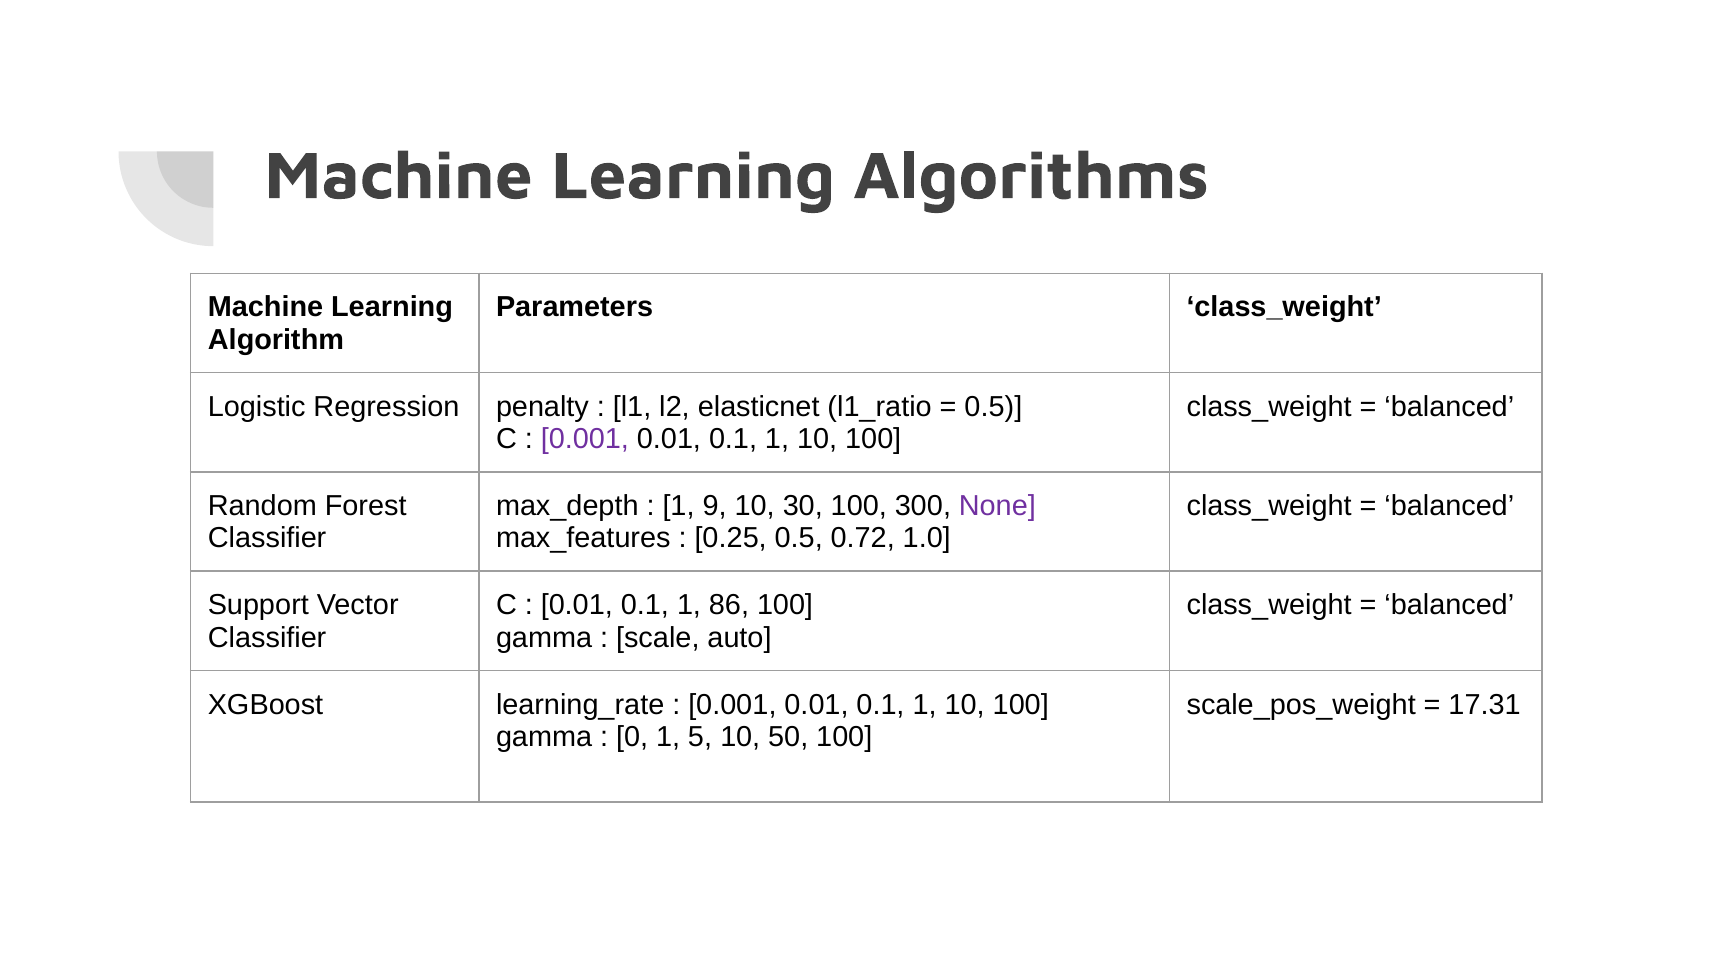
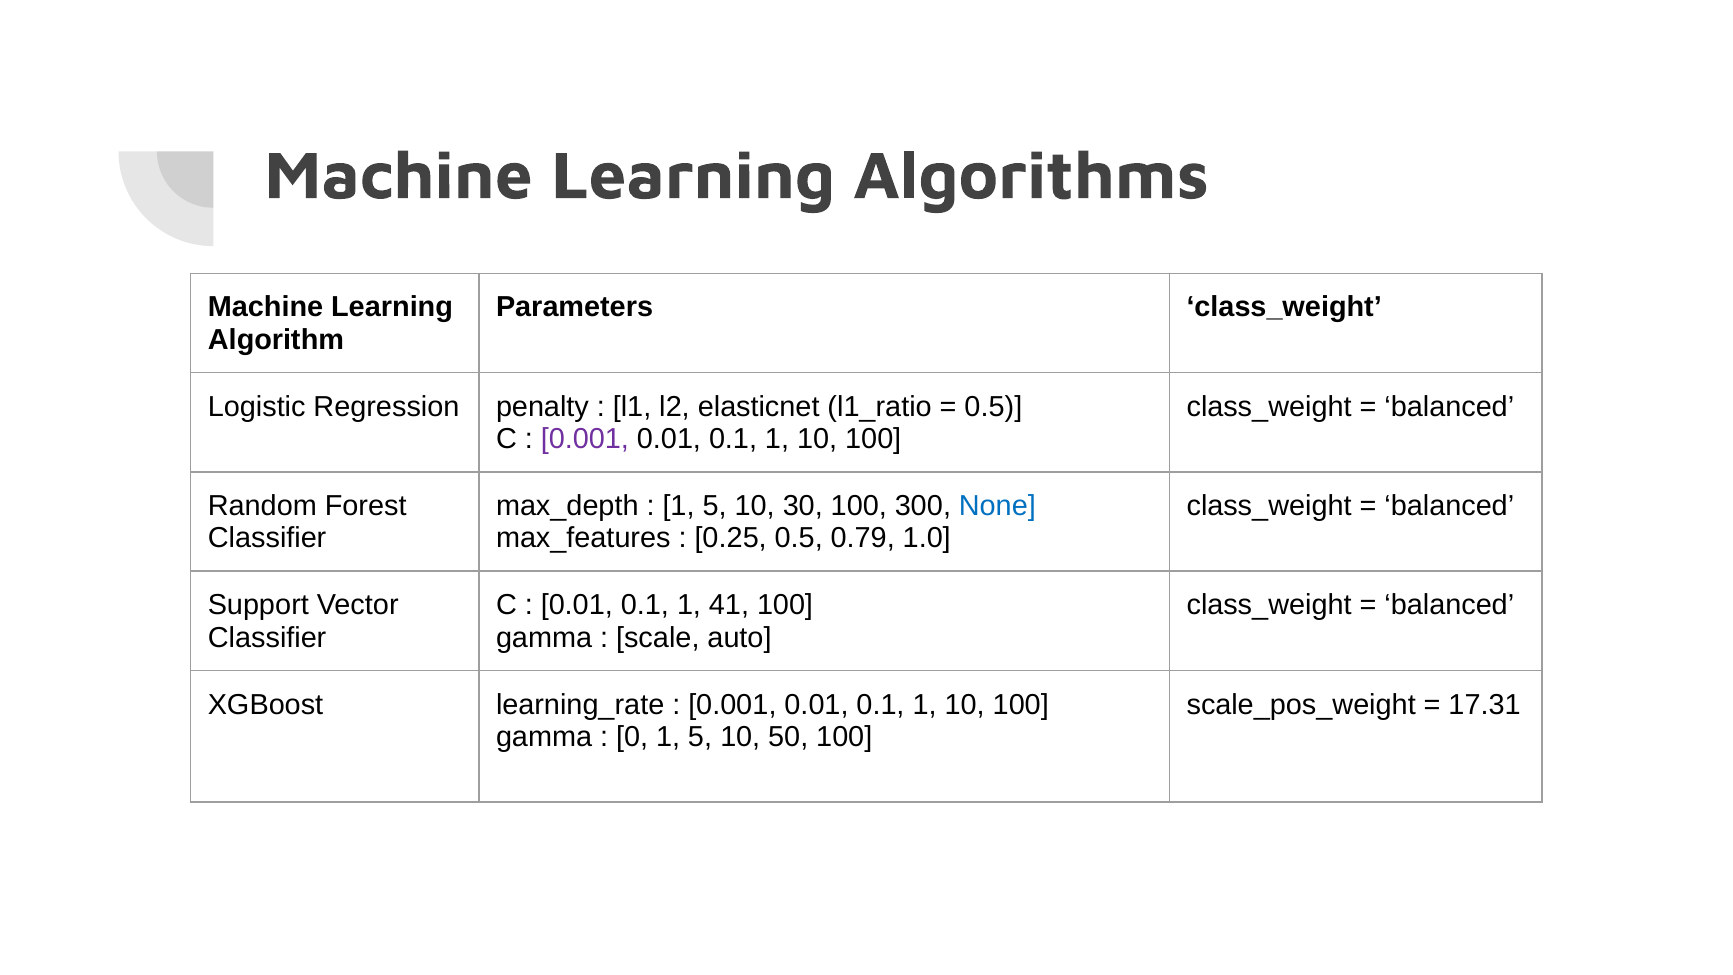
9 at (715, 506): 9 -> 5
None colour: purple -> blue
0.72: 0.72 -> 0.79
86: 86 -> 41
